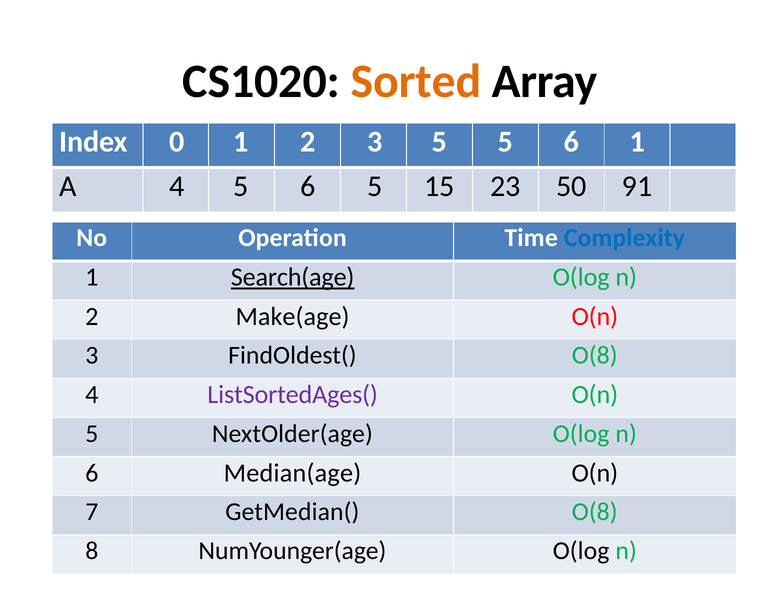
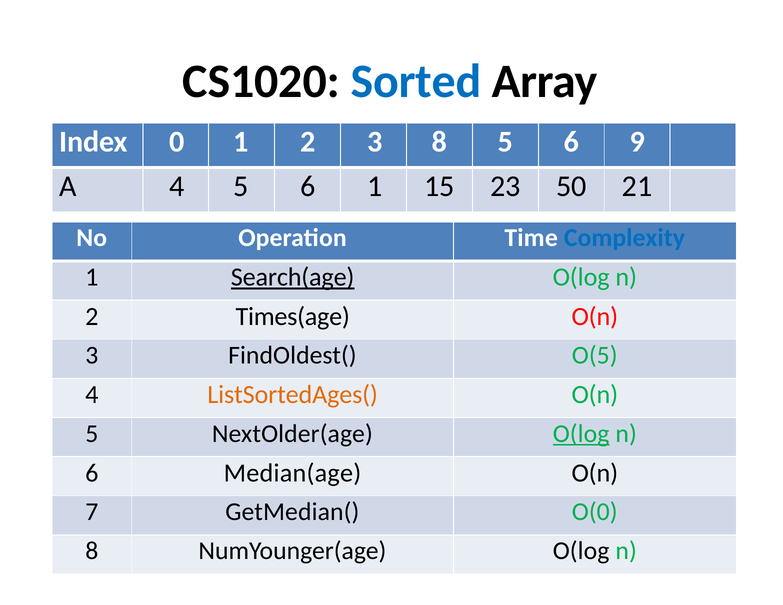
Sorted colour: orange -> blue
3 5: 5 -> 8
6 1: 1 -> 9
6 5: 5 -> 1
91: 91 -> 21
Make(age: Make(age -> Times(age
FindOldest( O(8: O(8 -> O(5
ListSortedAges( colour: purple -> orange
O(log at (581, 434) underline: none -> present
GetMedian( O(8: O(8 -> O(0
